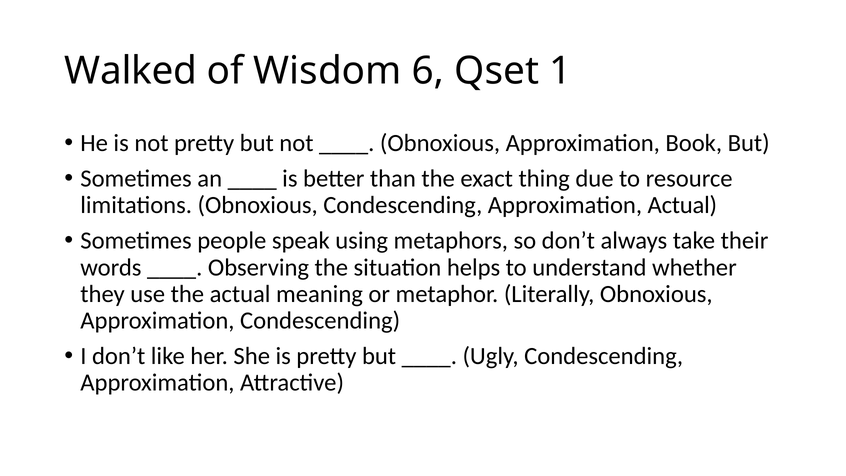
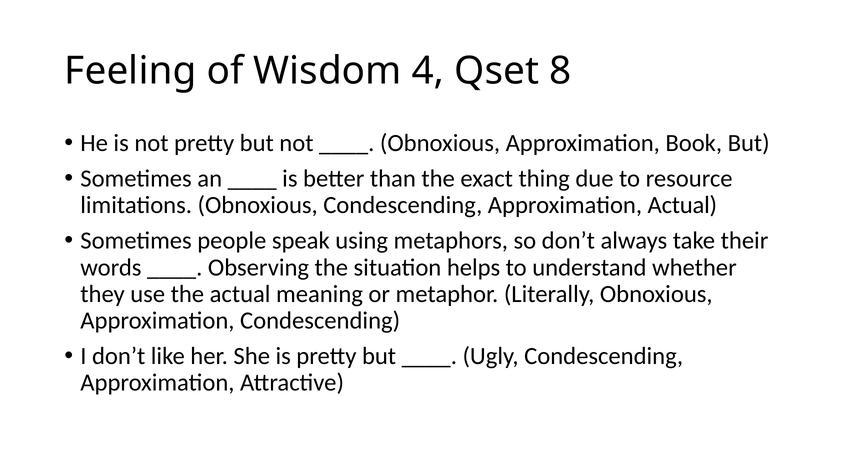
Walked: Walked -> Feeling
6: 6 -> 4
1: 1 -> 8
